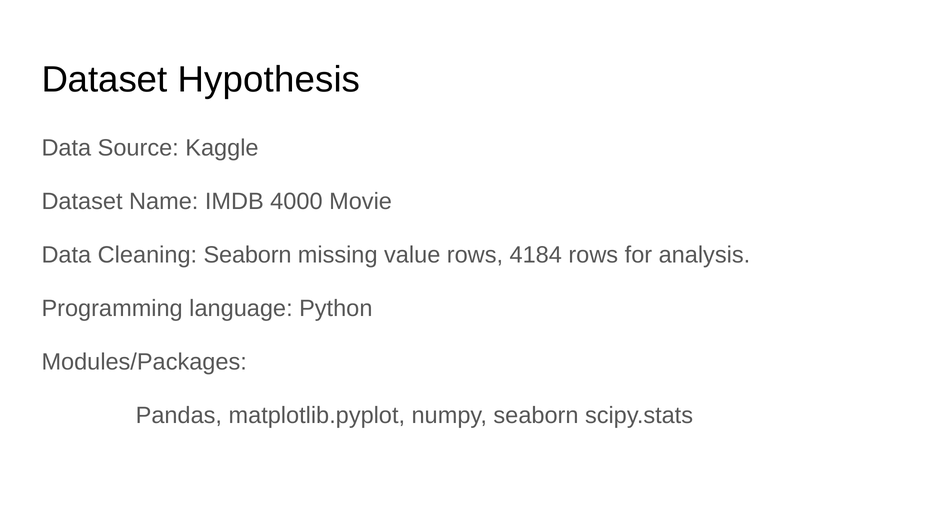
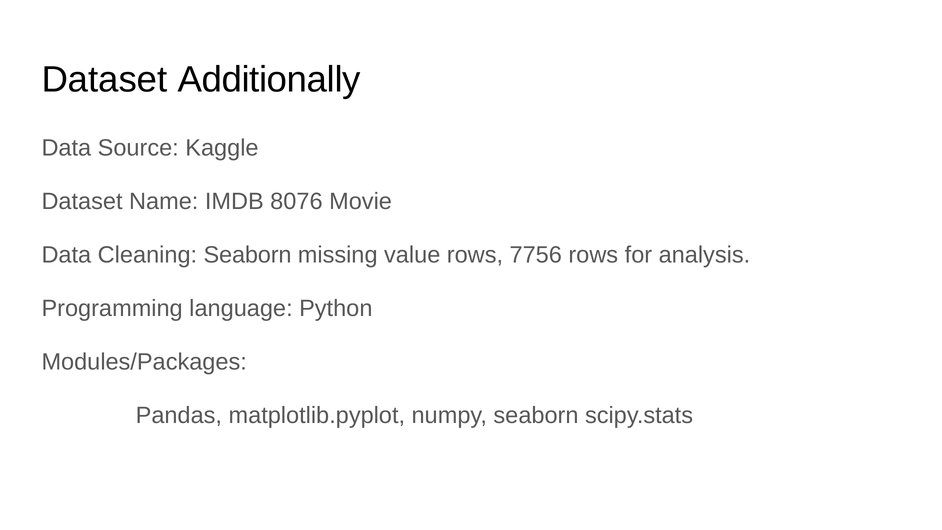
Hypothesis: Hypothesis -> Additionally
4000: 4000 -> 8076
4184: 4184 -> 7756
